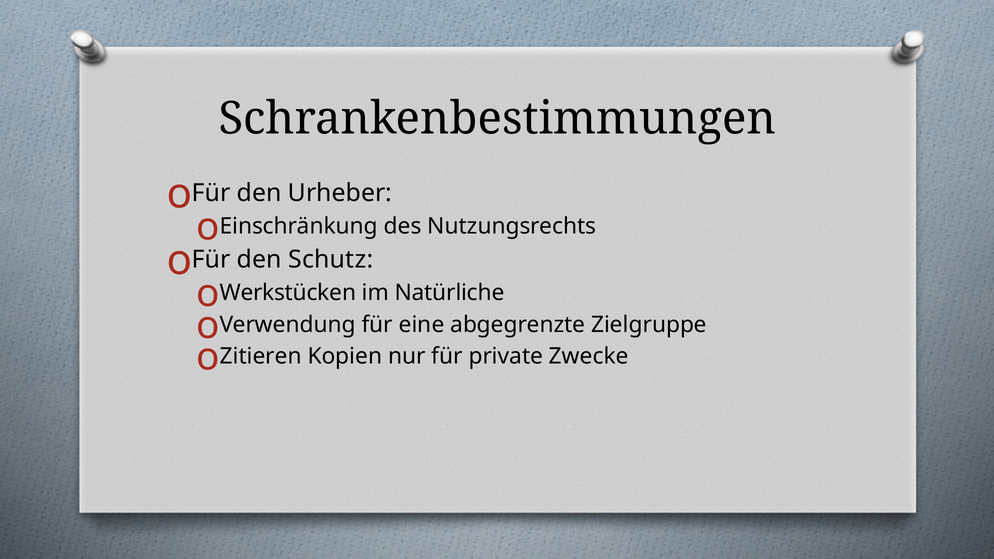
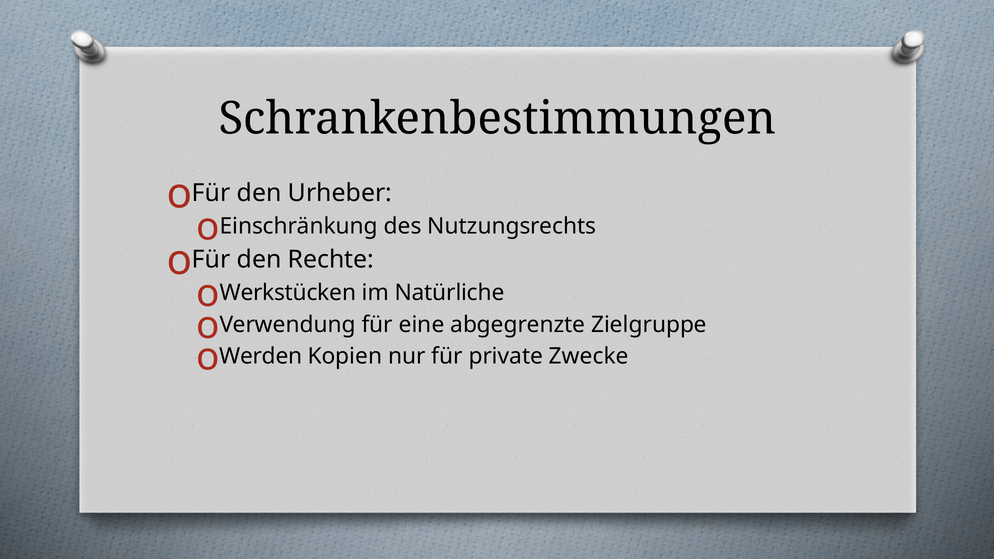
Schutz: Schutz -> Rechte
Zitieren: Zitieren -> Werden
